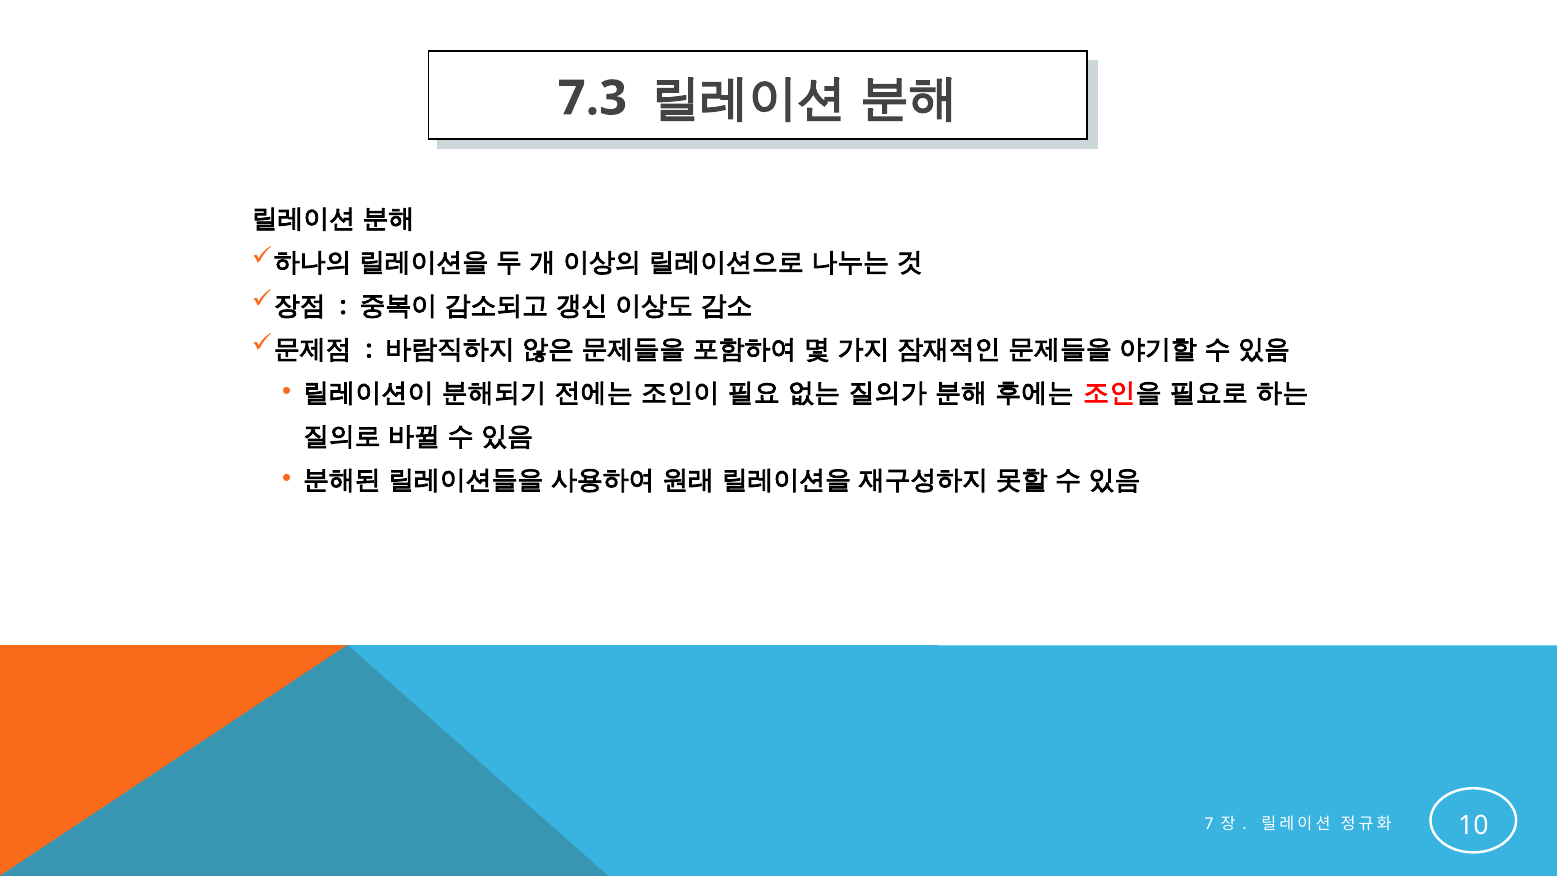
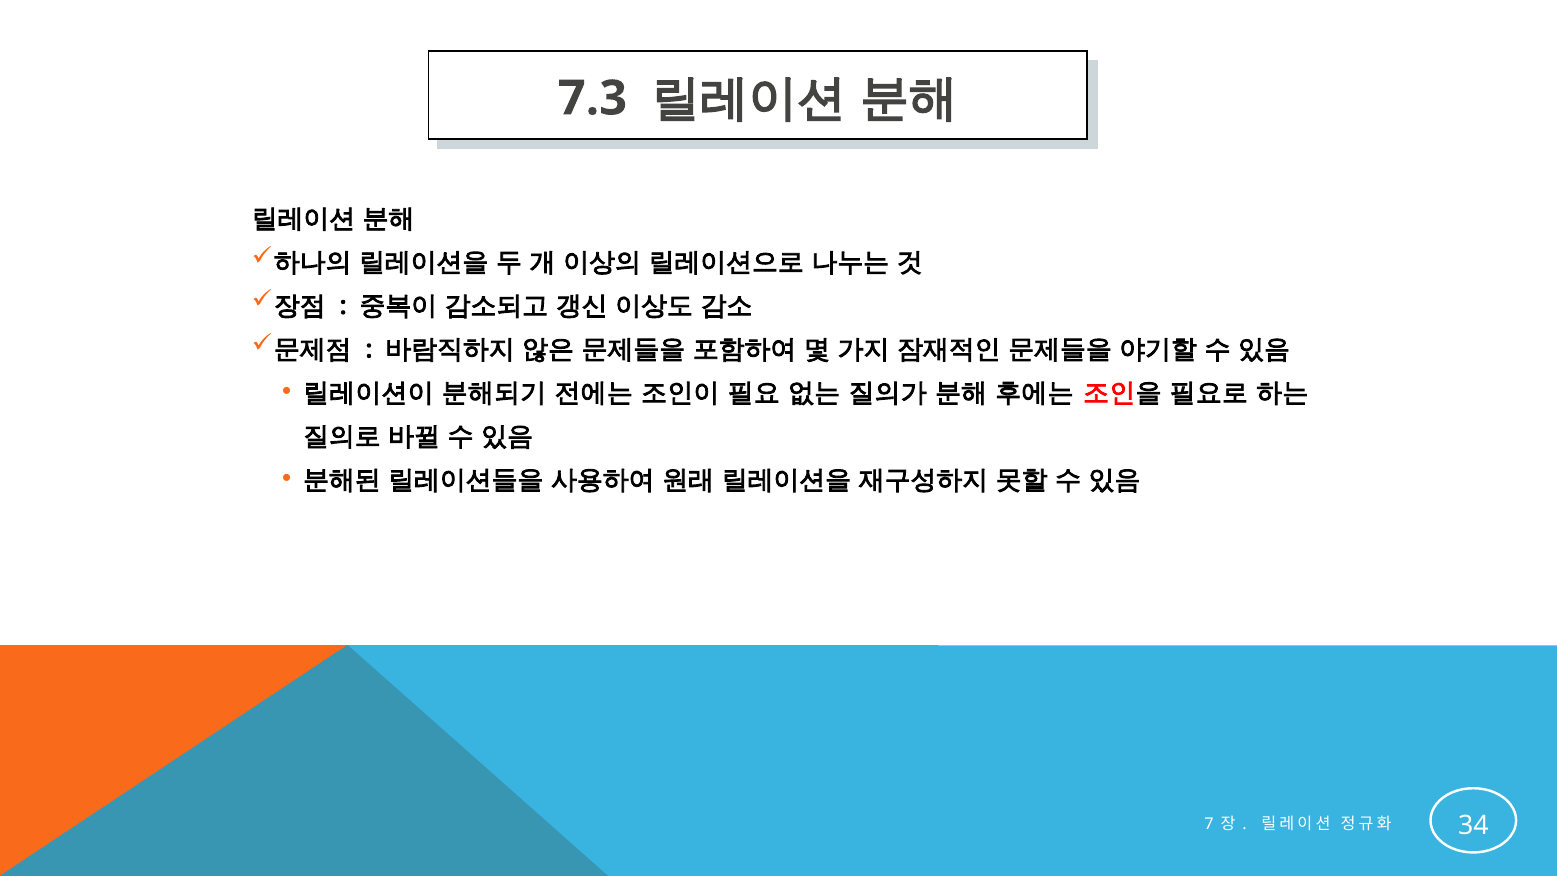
10: 10 -> 34
